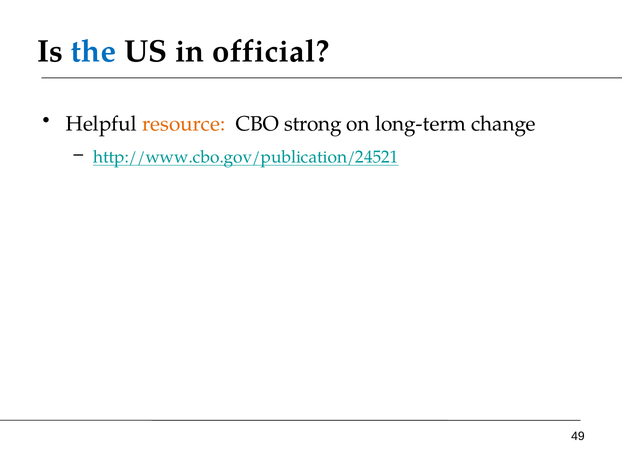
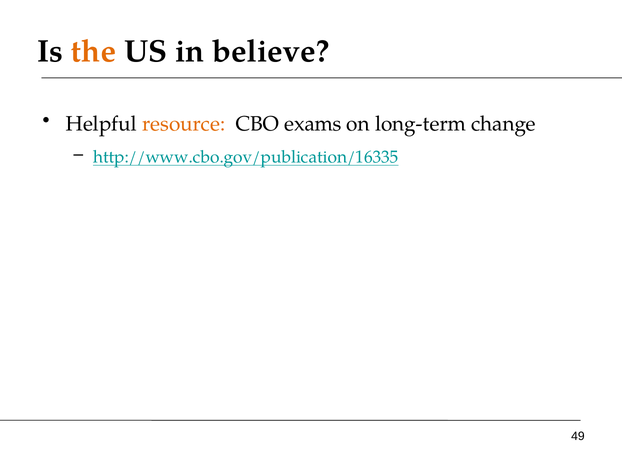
the colour: blue -> orange
official: official -> believe
strong: strong -> exams
http://www.cbo.gov/publication/24521: http://www.cbo.gov/publication/24521 -> http://www.cbo.gov/publication/16335
